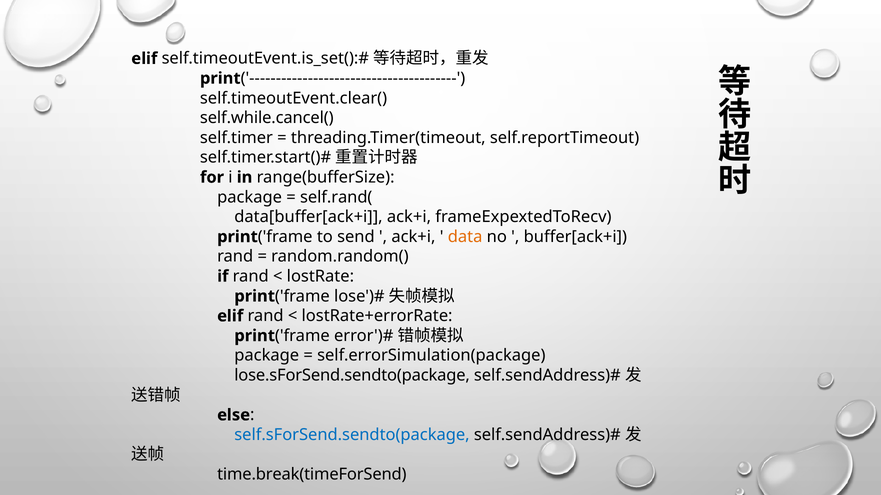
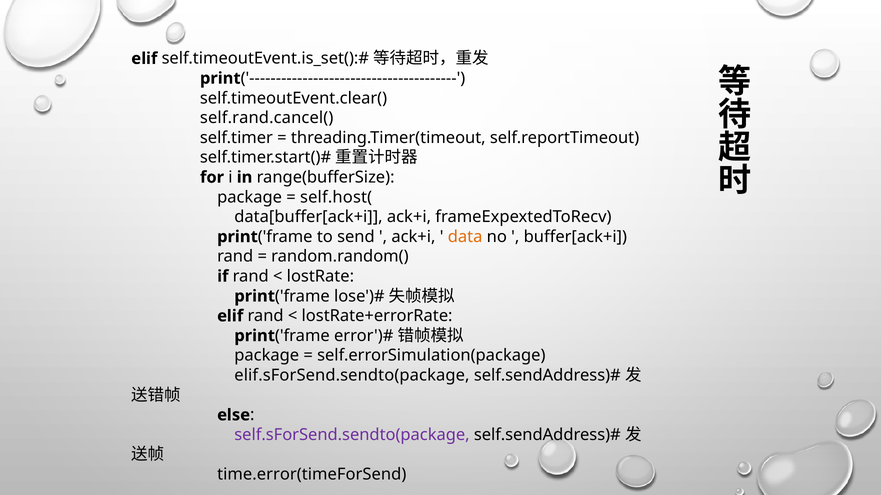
self.while.cancel(: self.while.cancel( -> self.rand.cancel(
self.rand(: self.rand( -> self.host(
lose.sForSend.sendto(package: lose.sForSend.sendto(package -> elif.sForSend.sendto(package
self.sForSend.sendto(package colour: blue -> purple
time.break(timeForSend: time.break(timeForSend -> time.error(timeForSend
